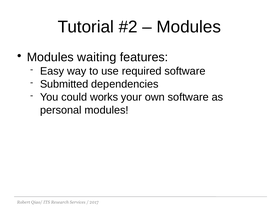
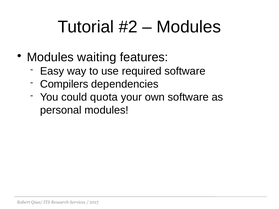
Submitted: Submitted -> Compilers
works: works -> quota
